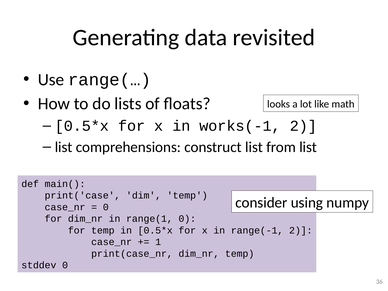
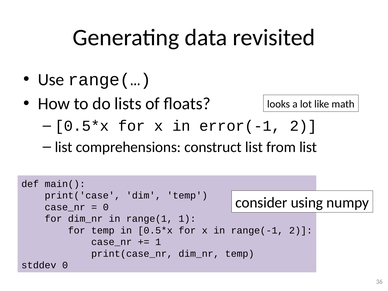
works(-1: works(-1 -> error(-1
range(1 0: 0 -> 1
